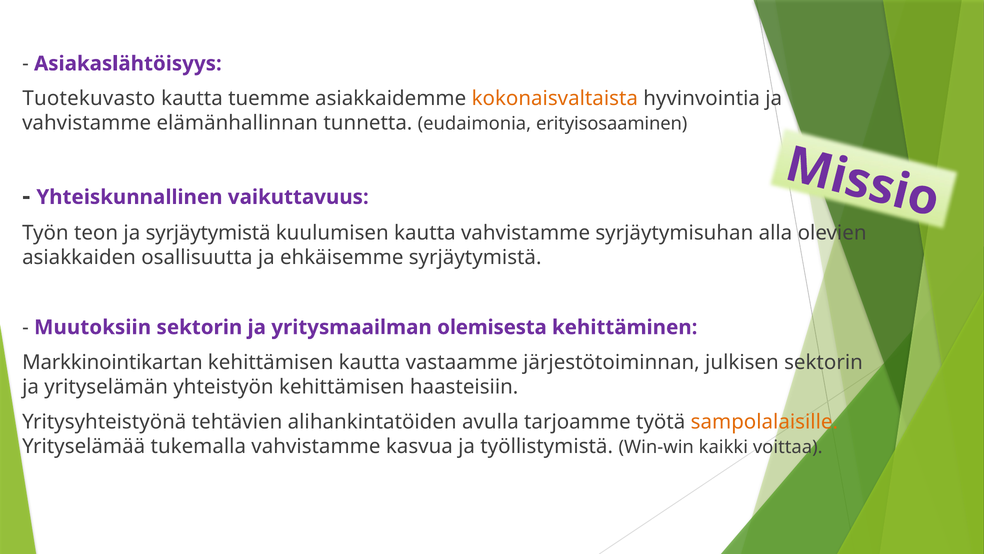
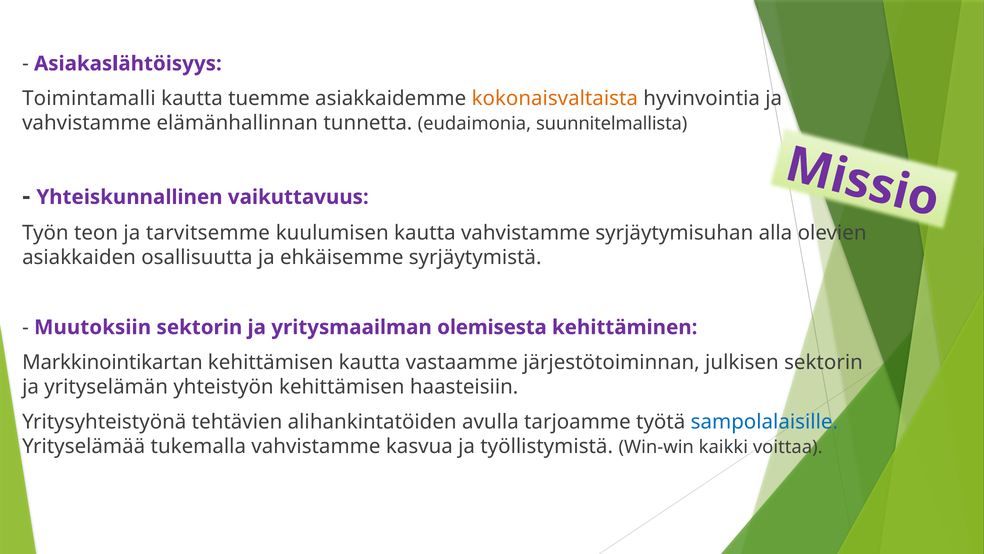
Tuotekuvasto: Tuotekuvasto -> Toimintamalli
erityisosaaminen: erityisosaaminen -> suunnitelmallista
ja syrjäytymistä: syrjäytymistä -> tarvitsemme
sampolalaisille colour: orange -> blue
